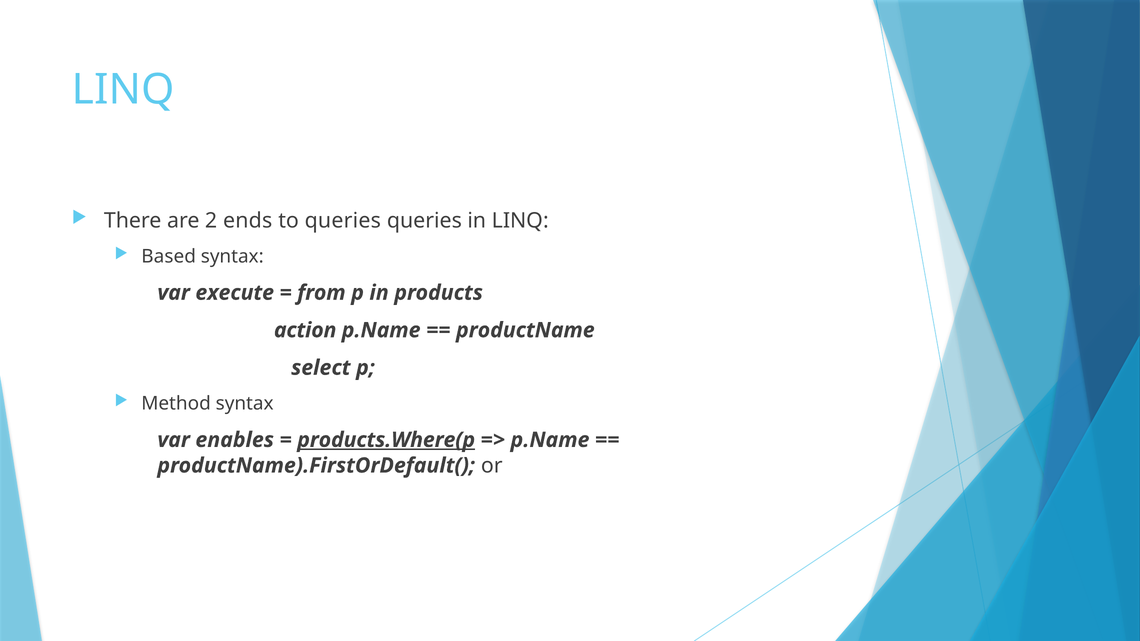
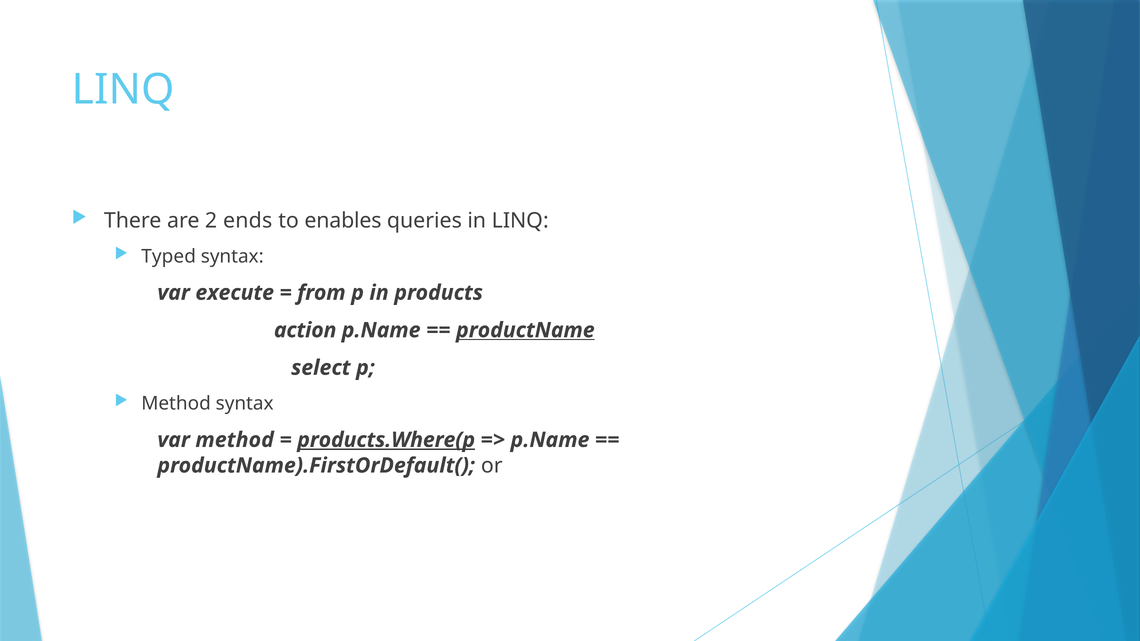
to queries: queries -> enables
Based: Based -> Typed
productName underline: none -> present
var enables: enables -> method
